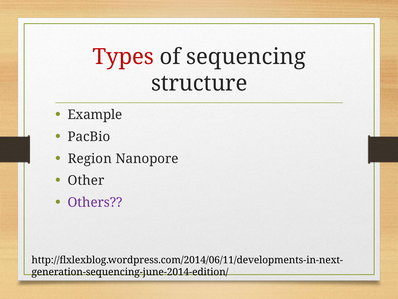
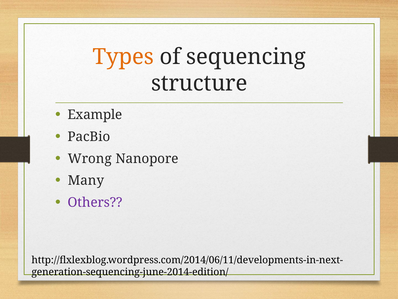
Types colour: red -> orange
Region: Region -> Wrong
Other: Other -> Many
